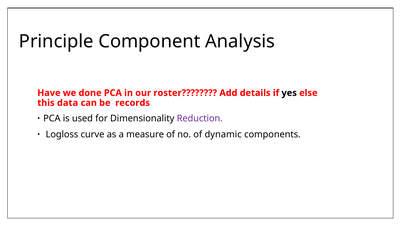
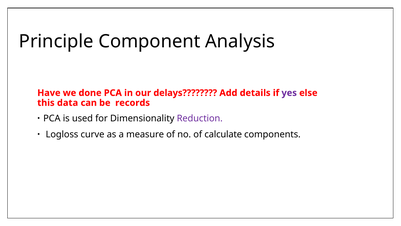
roster: roster -> delays
yes colour: black -> purple
dynamic: dynamic -> calculate
